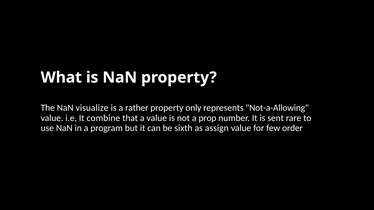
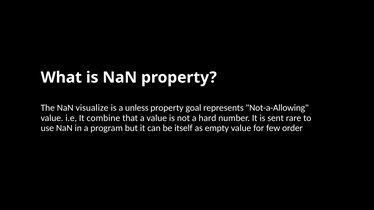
rather: rather -> unless
only: only -> goal
prop: prop -> hard
sixth: sixth -> itself
assign: assign -> empty
